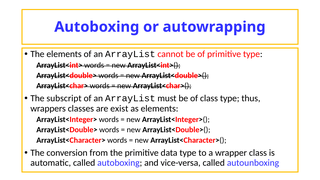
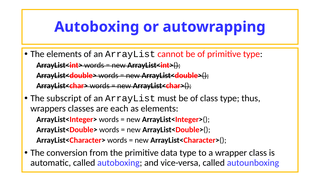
exist: exist -> each
